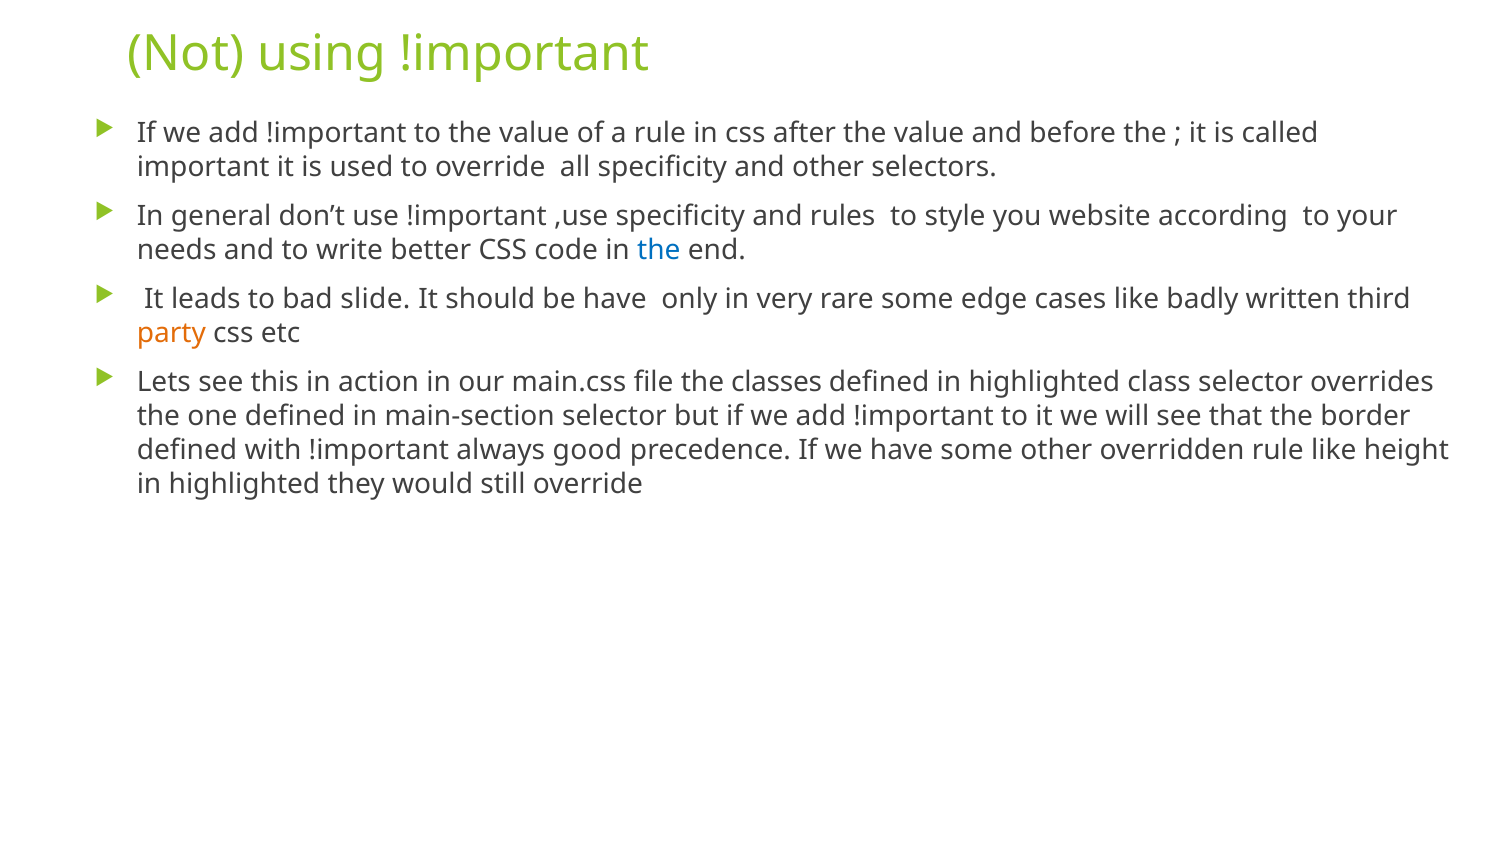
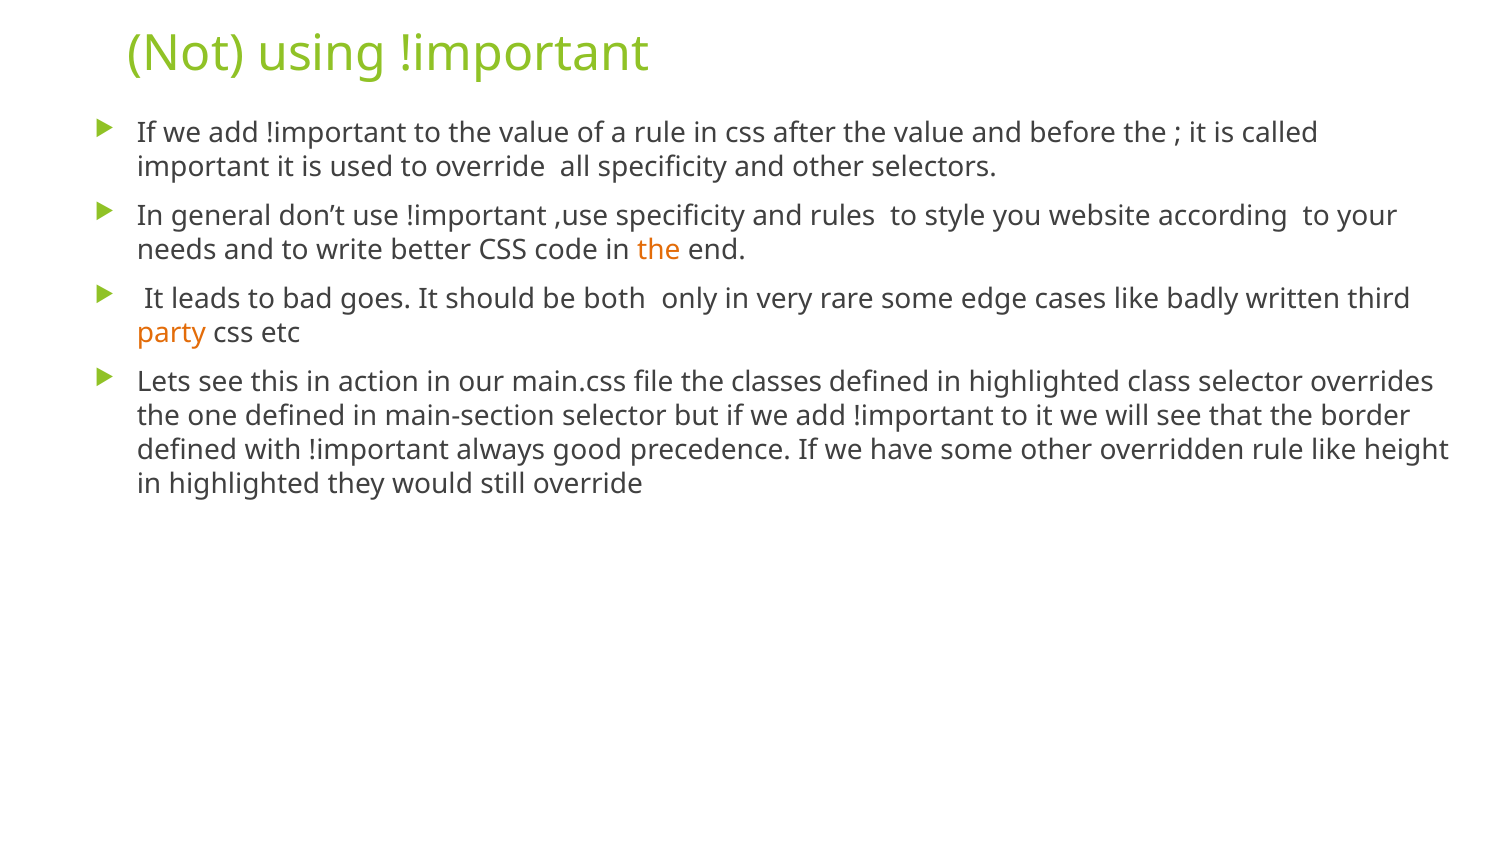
the at (659, 250) colour: blue -> orange
slide: slide -> goes
be have: have -> both
